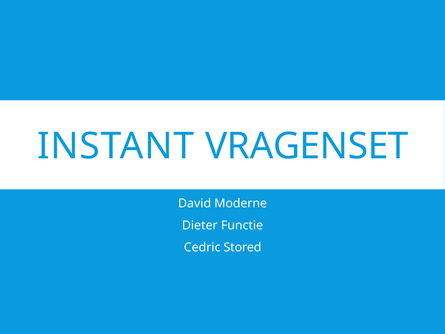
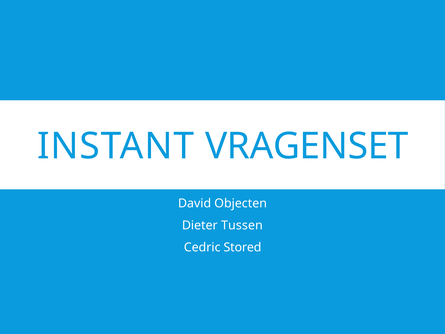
Moderne: Moderne -> Objecten
Functie: Functie -> Tussen
